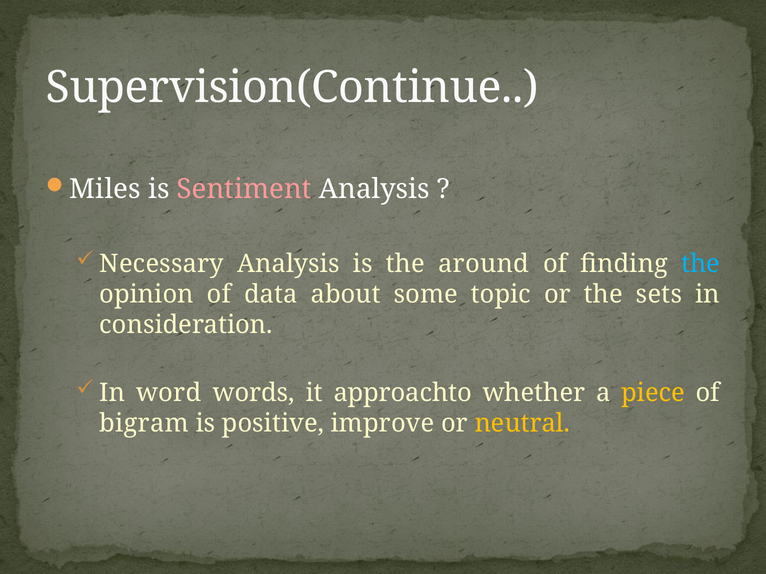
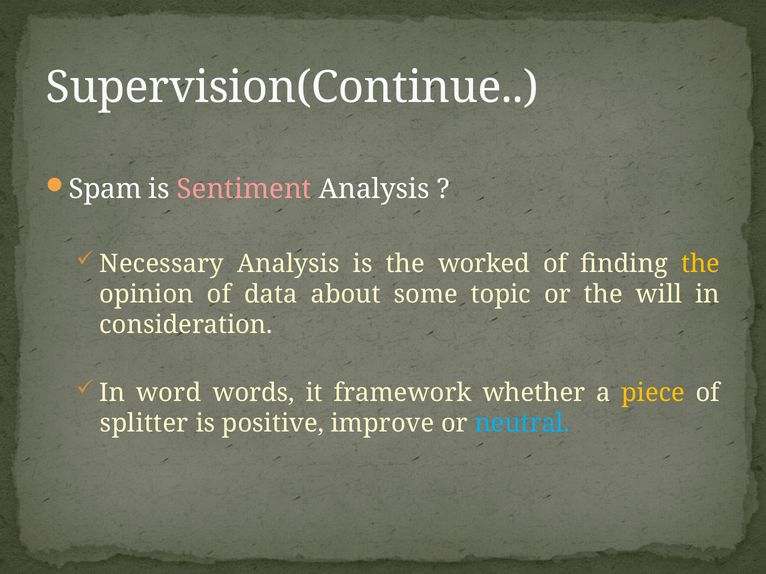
Miles: Miles -> Spam
around: around -> worked
the at (701, 264) colour: light blue -> yellow
sets: sets -> will
approachto: approachto -> framework
bigram: bigram -> splitter
neutral colour: yellow -> light blue
